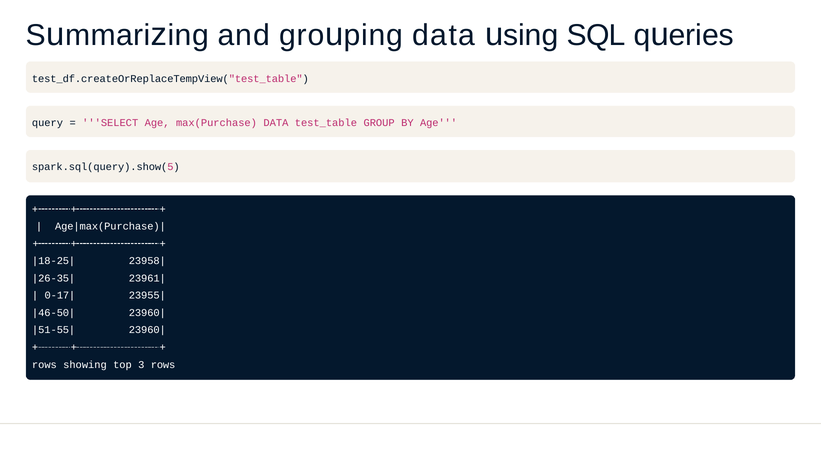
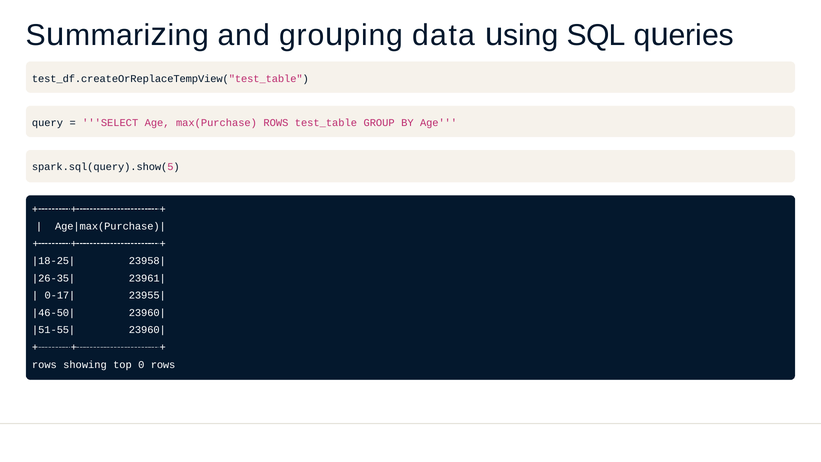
max(Purchase DATA: DATA -> ROWS
3: 3 -> 0
